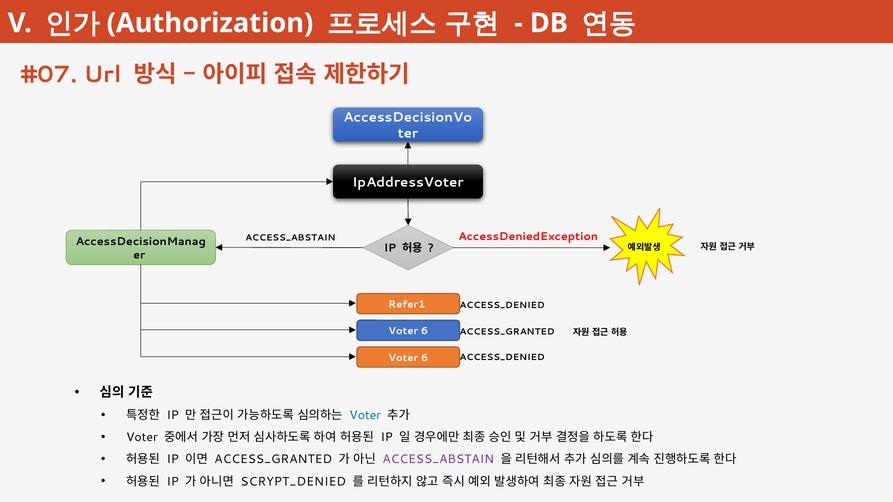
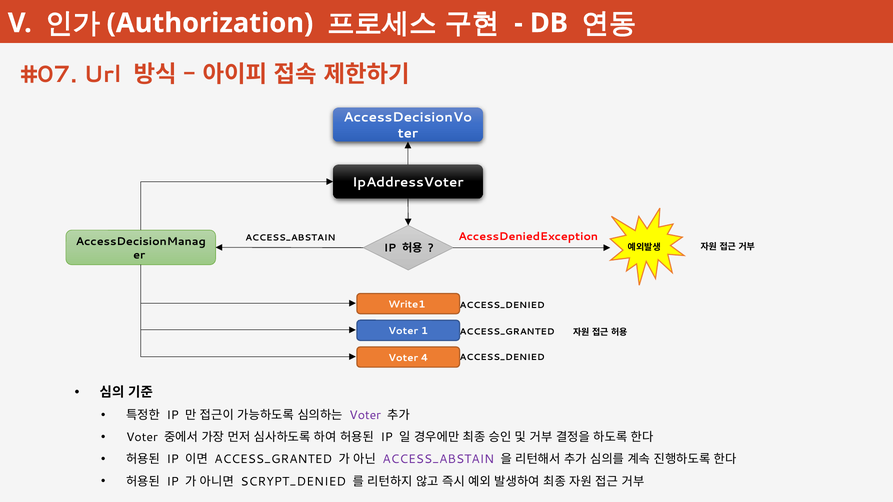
Refer1: Refer1 -> Write1
6 at (424, 331): 6 -> 1
6 at (424, 358): 6 -> 4
Voter at (365, 415) colour: blue -> purple
